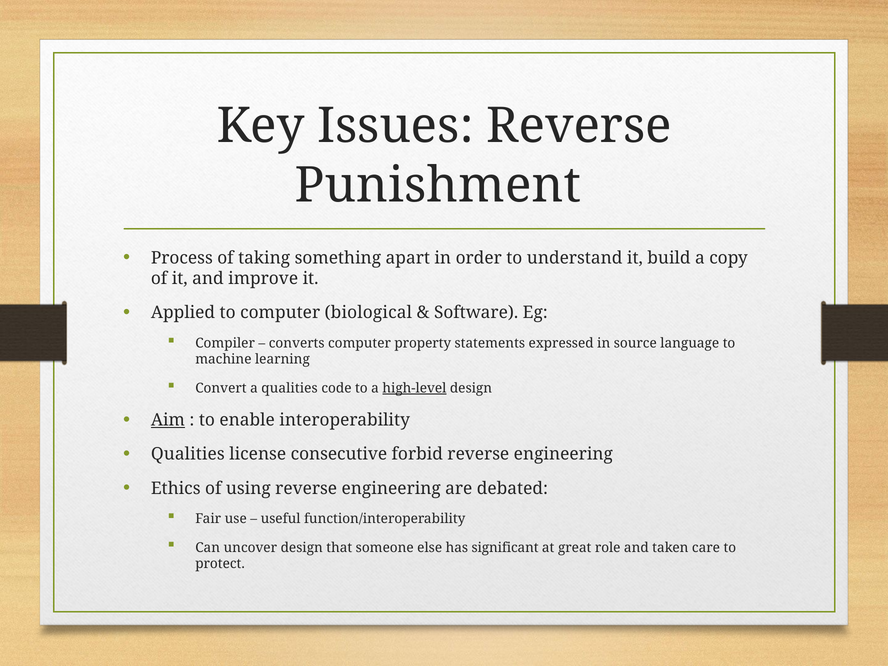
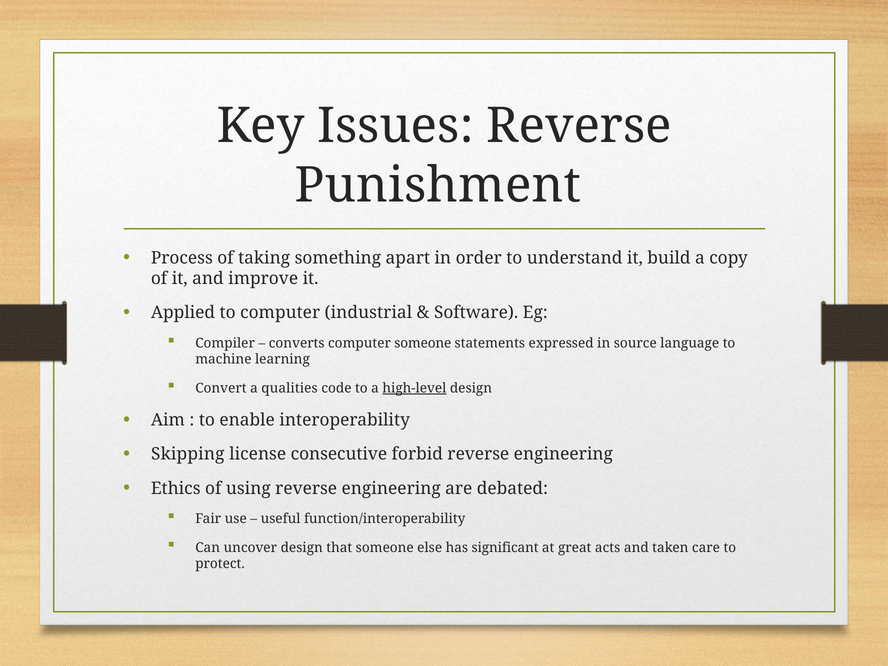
biological: biological -> industrial
computer property: property -> someone
Aim underline: present -> none
Qualities at (188, 454): Qualities -> Skipping
role: role -> acts
